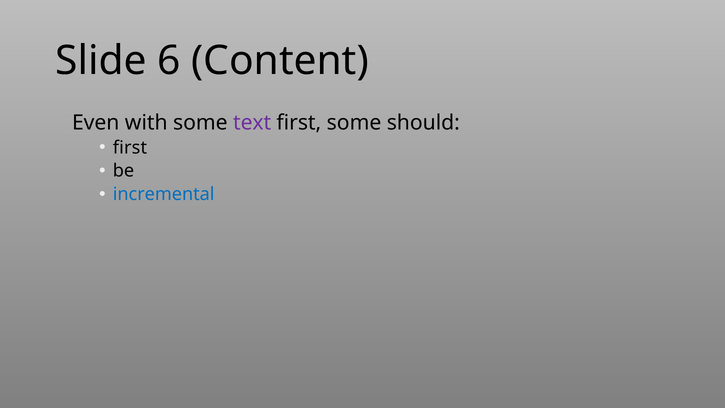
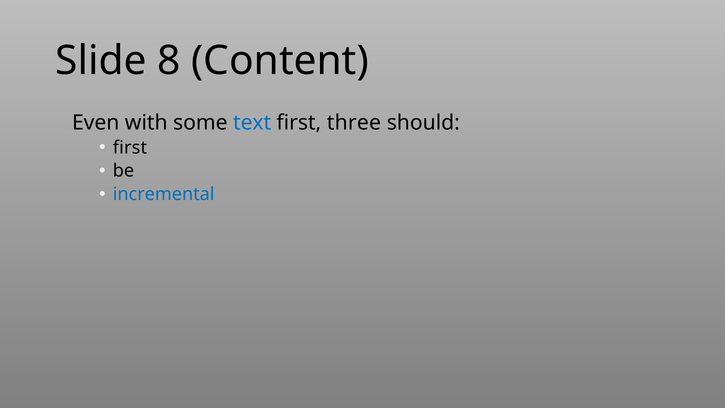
6: 6 -> 8
text colour: purple -> blue
first some: some -> three
